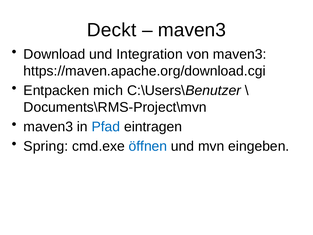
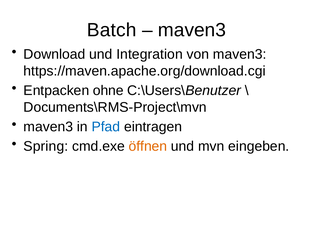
Deckt: Deckt -> Batch
mich: mich -> ohne
öffnen colour: blue -> orange
